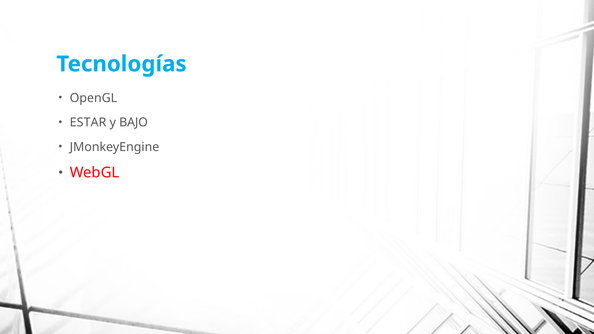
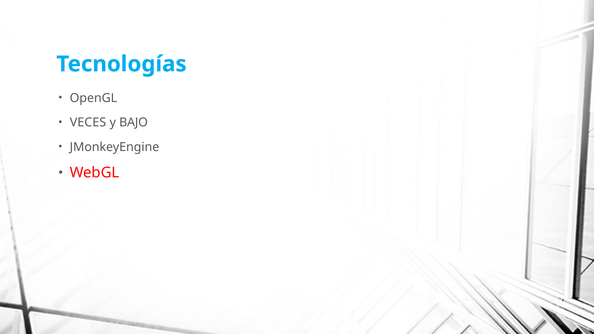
ESTAR: ESTAR -> VECES
